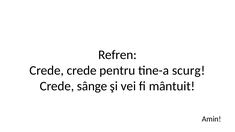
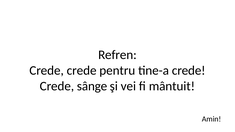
tine-a scurg: scurg -> crede
